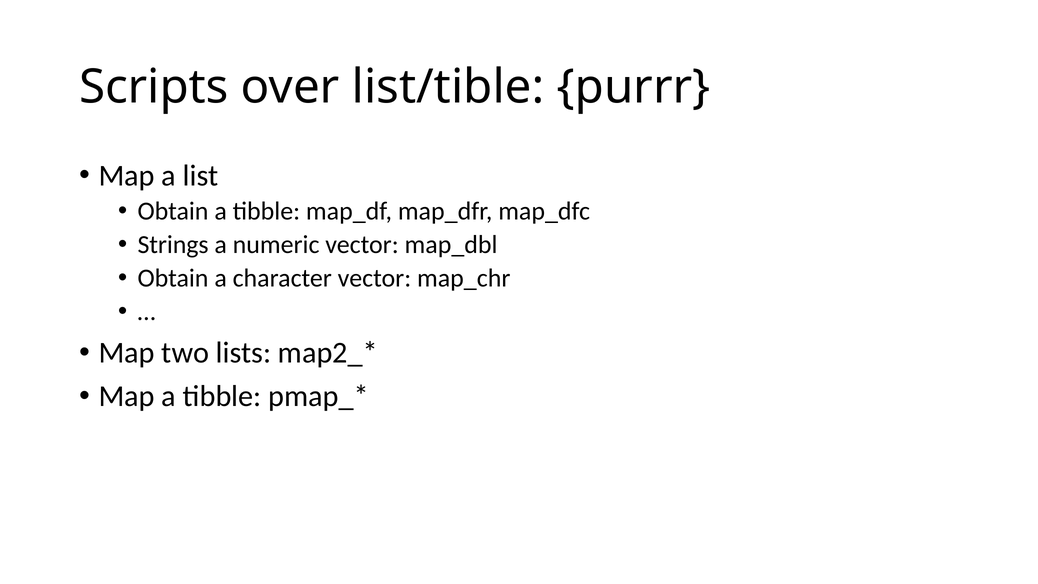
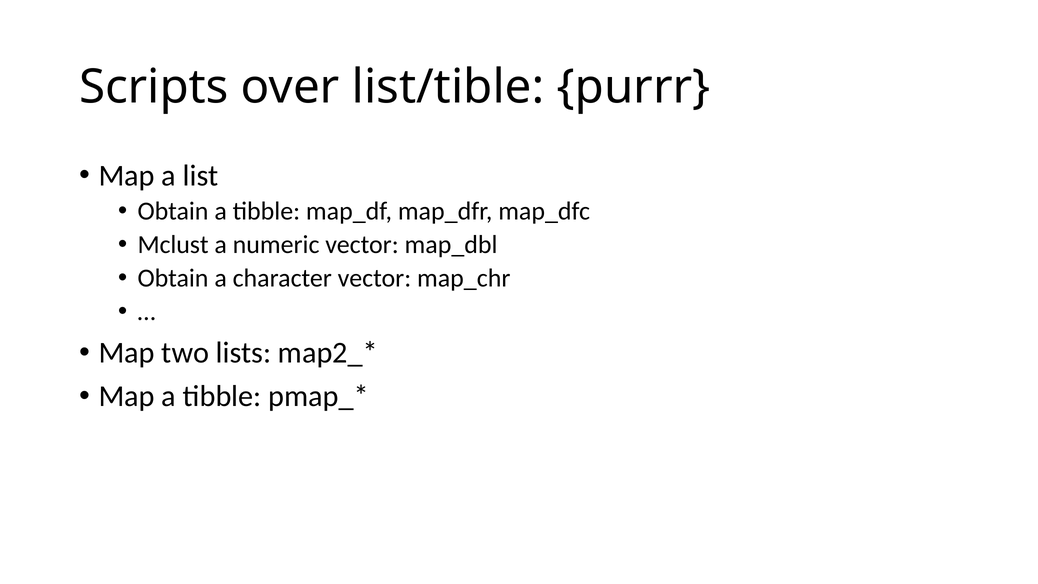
Strings: Strings -> Mclust
